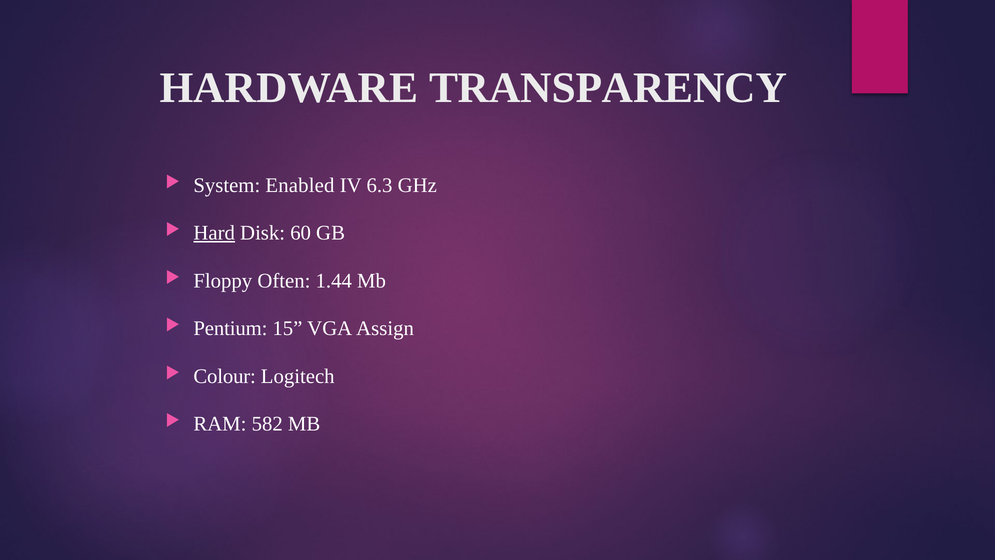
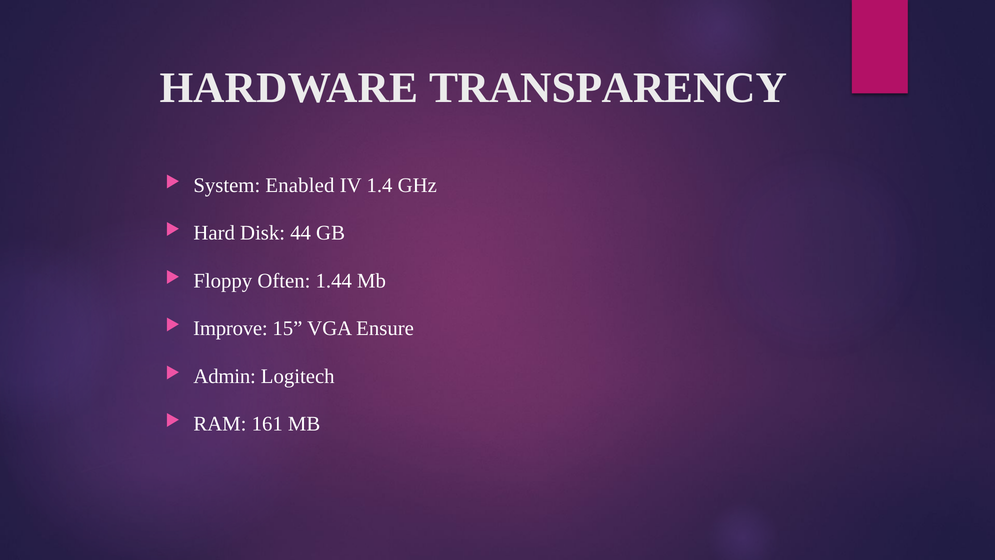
6.3: 6.3 -> 1.4
Hard underline: present -> none
60: 60 -> 44
Pentium: Pentium -> Improve
Assign: Assign -> Ensure
Colour: Colour -> Admin
582: 582 -> 161
